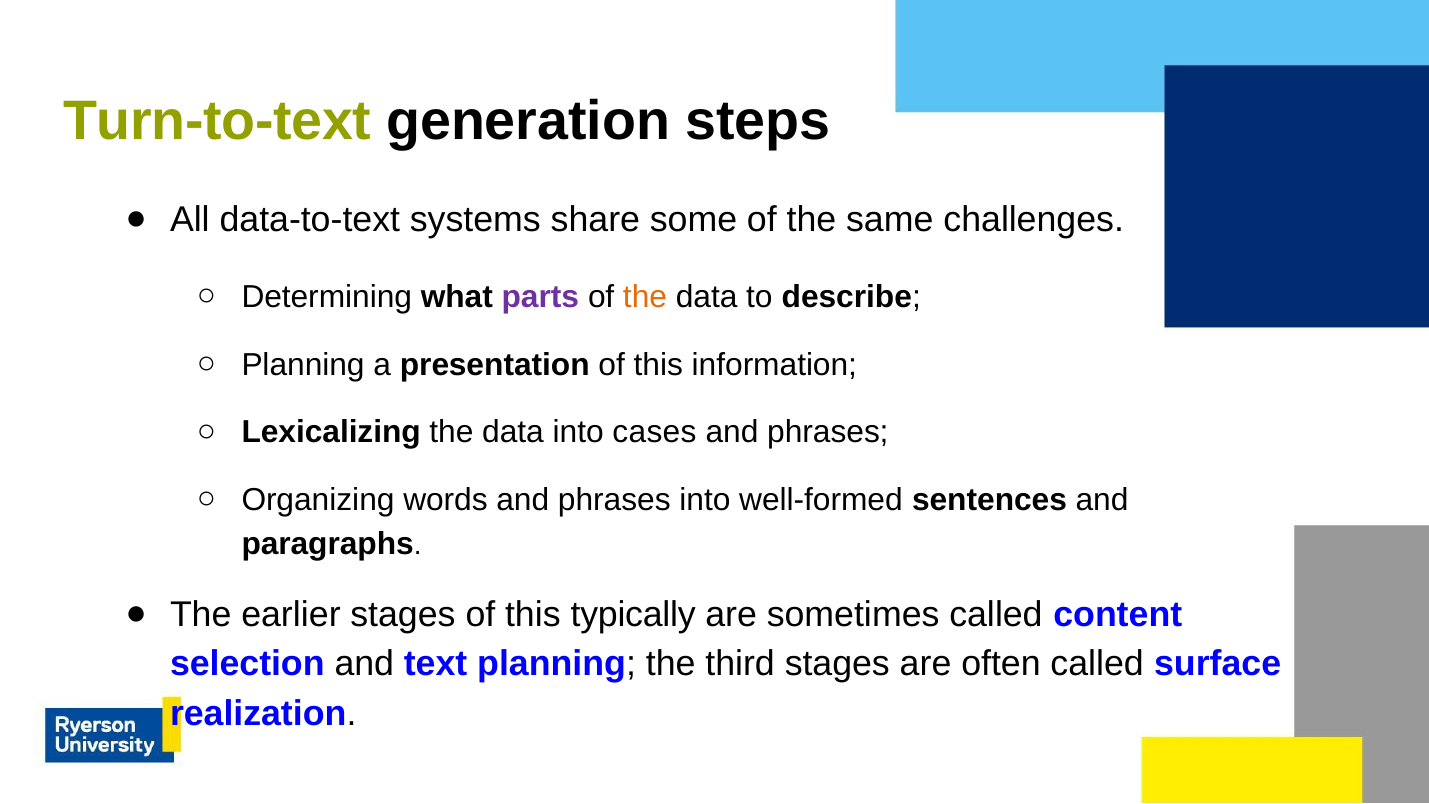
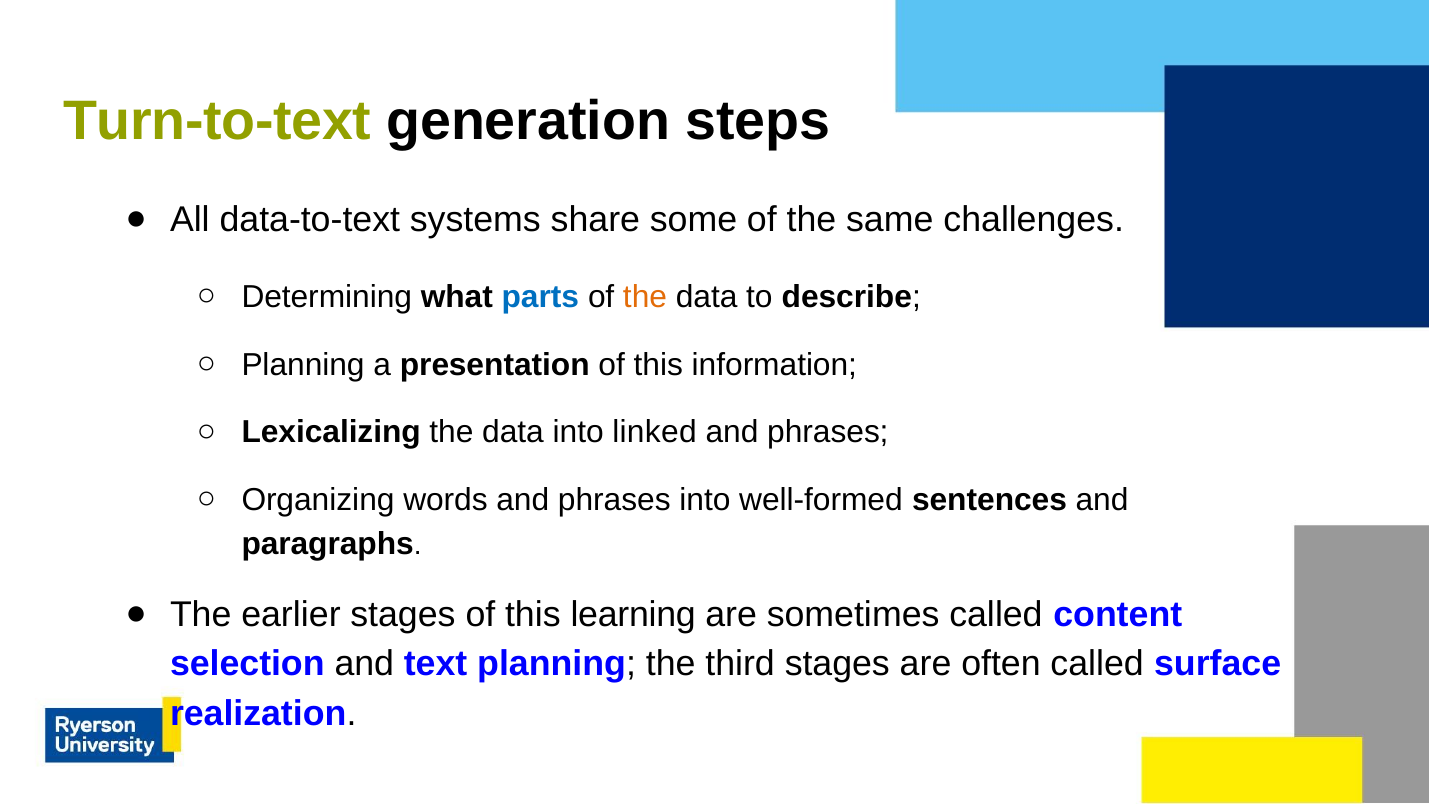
parts colour: purple -> blue
cases: cases -> linked
typically: typically -> learning
